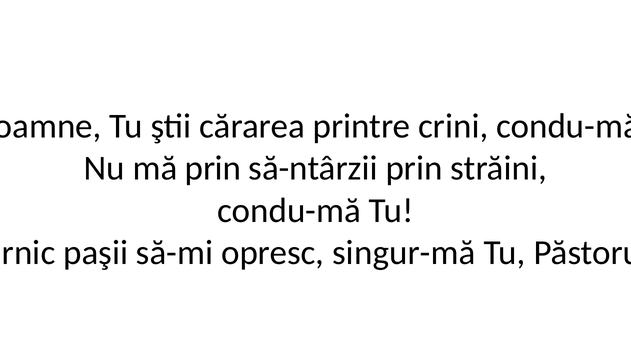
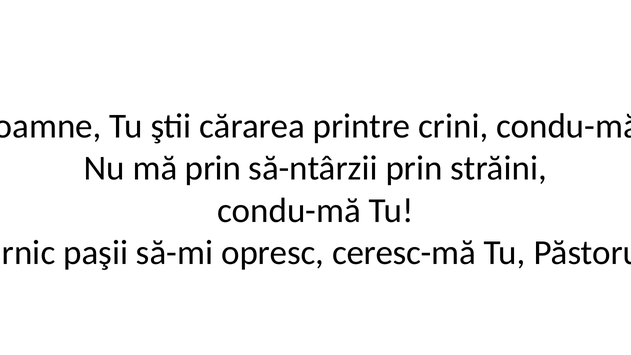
singur-mă: singur-mă -> ceresc-mă
